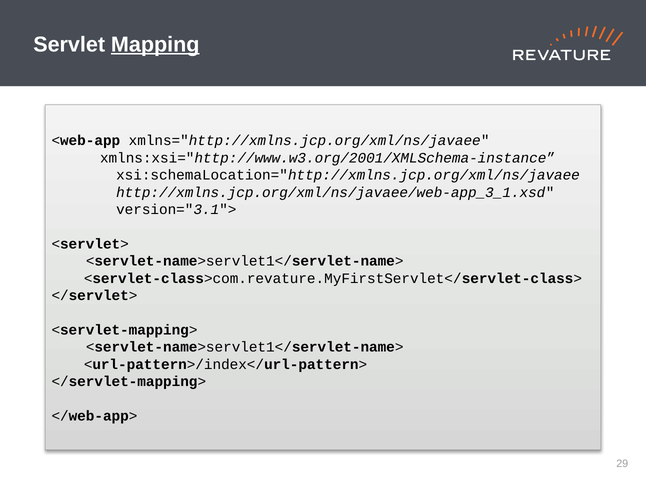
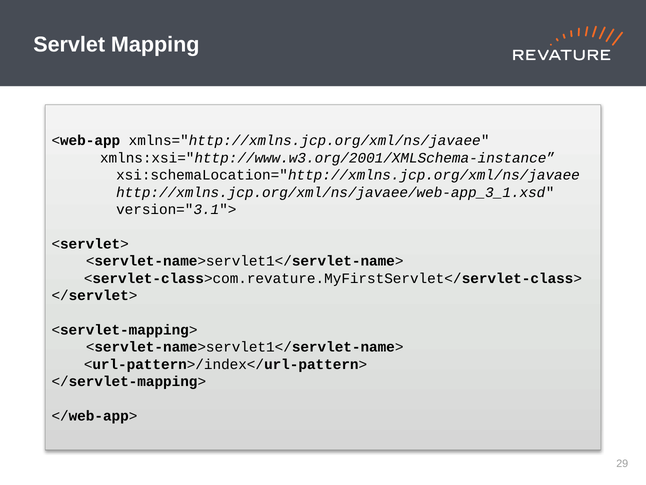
Mapping underline: present -> none
